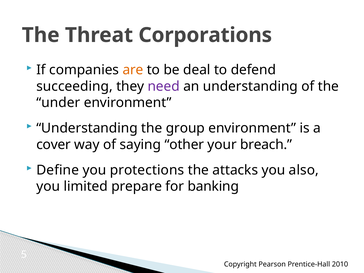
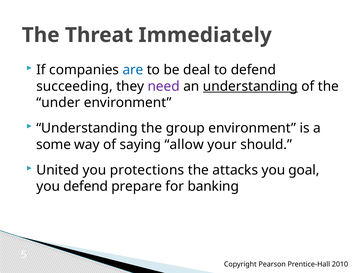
Corporations: Corporations -> Immediately
are colour: orange -> blue
understanding at (250, 86) underline: none -> present
cover: cover -> some
other: other -> allow
breach: breach -> should
Define: Define -> United
also: also -> goal
you limited: limited -> defend
